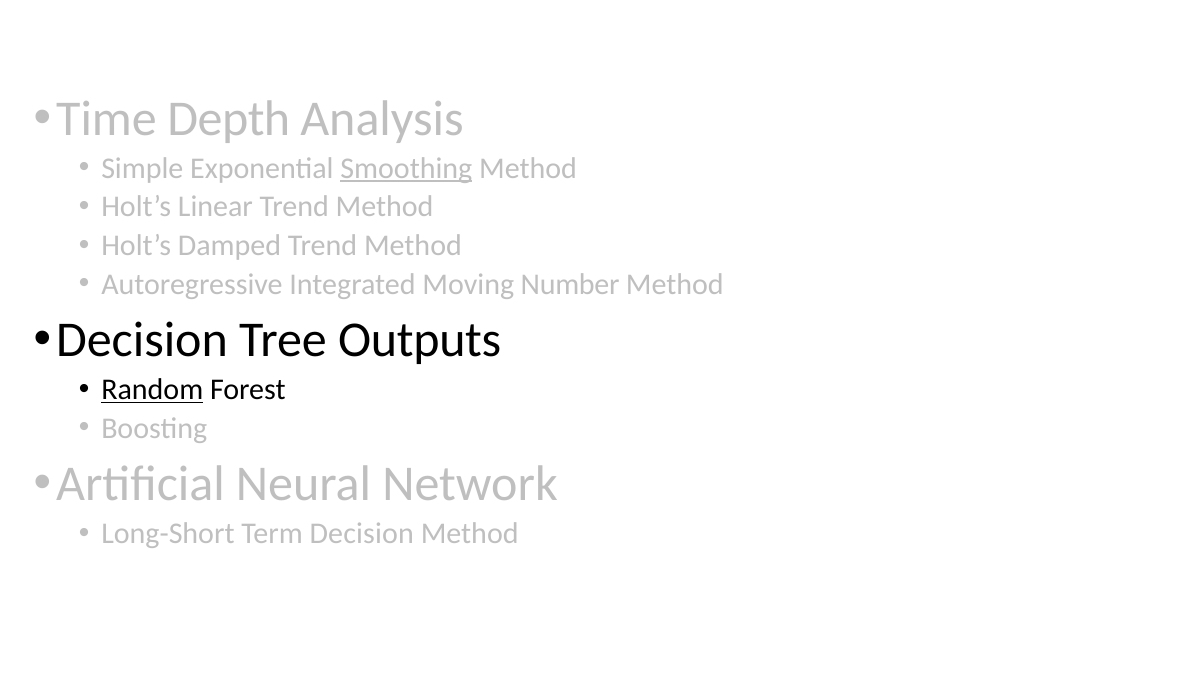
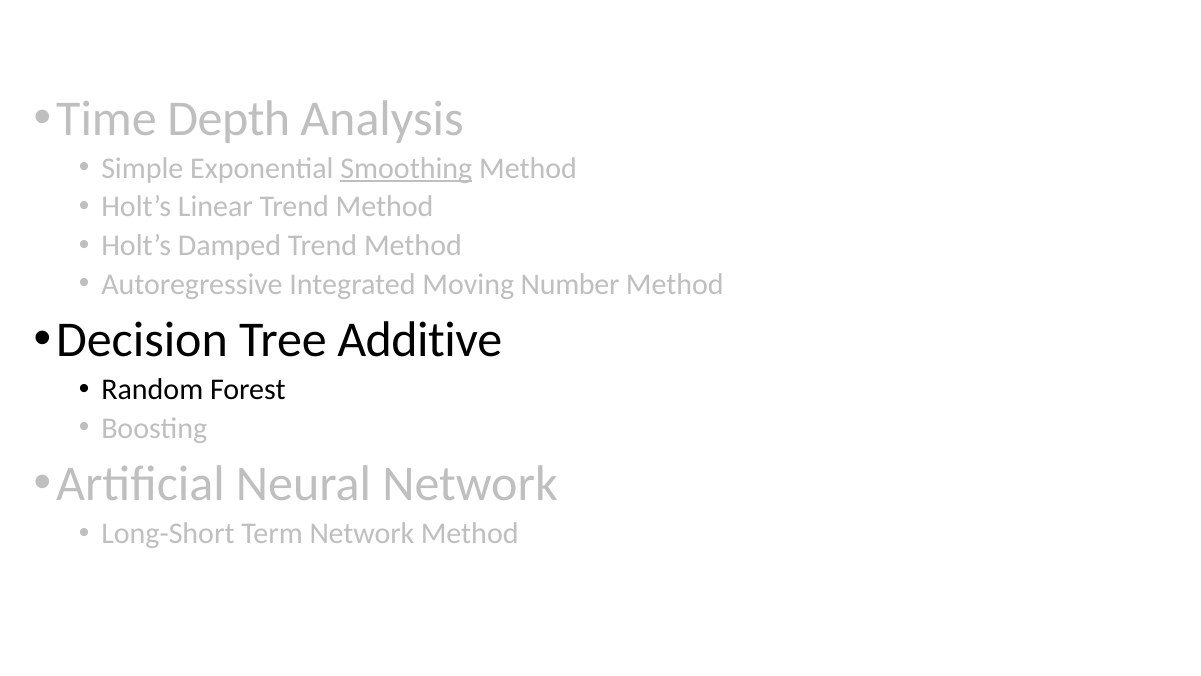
Outputs: Outputs -> Additive
Random underline: present -> none
Term Decision: Decision -> Network
